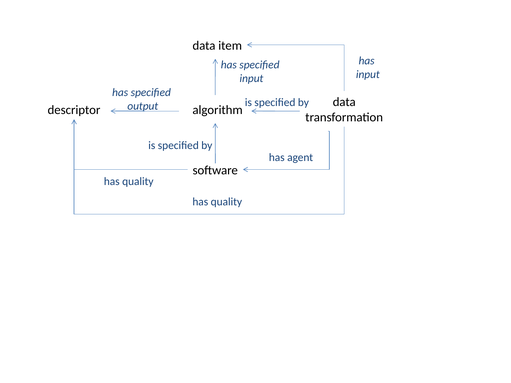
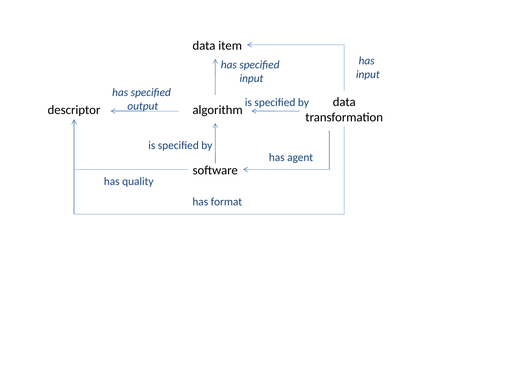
quality at (226, 202): quality -> format
